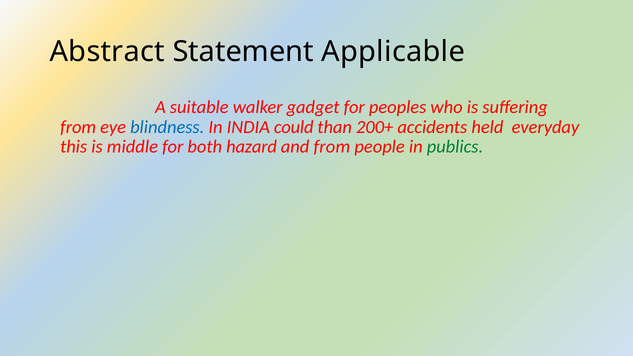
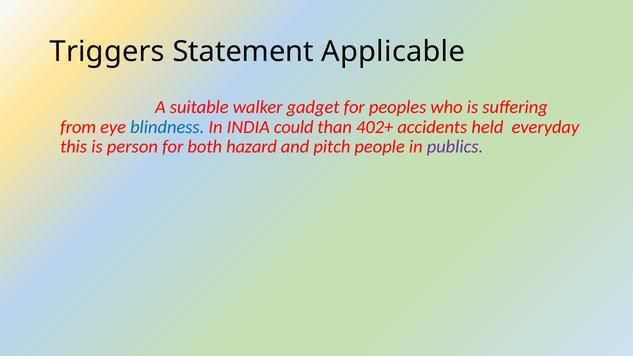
Abstract: Abstract -> Triggers
200+: 200+ -> 402+
middle: middle -> person
and from: from -> pitch
publics colour: green -> purple
